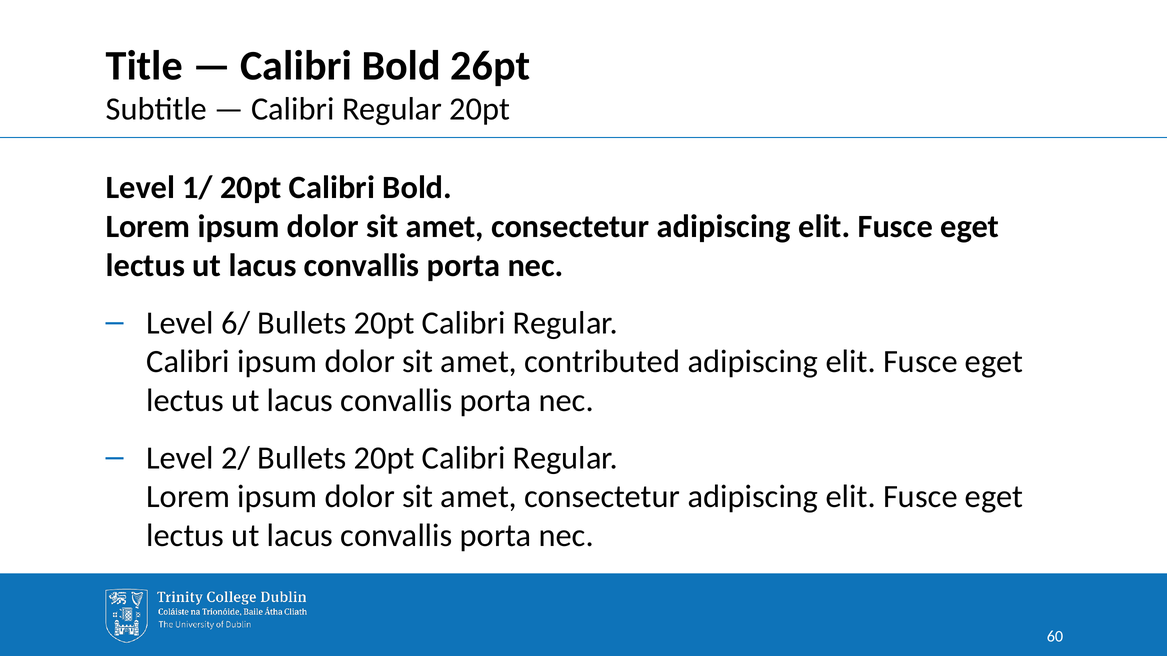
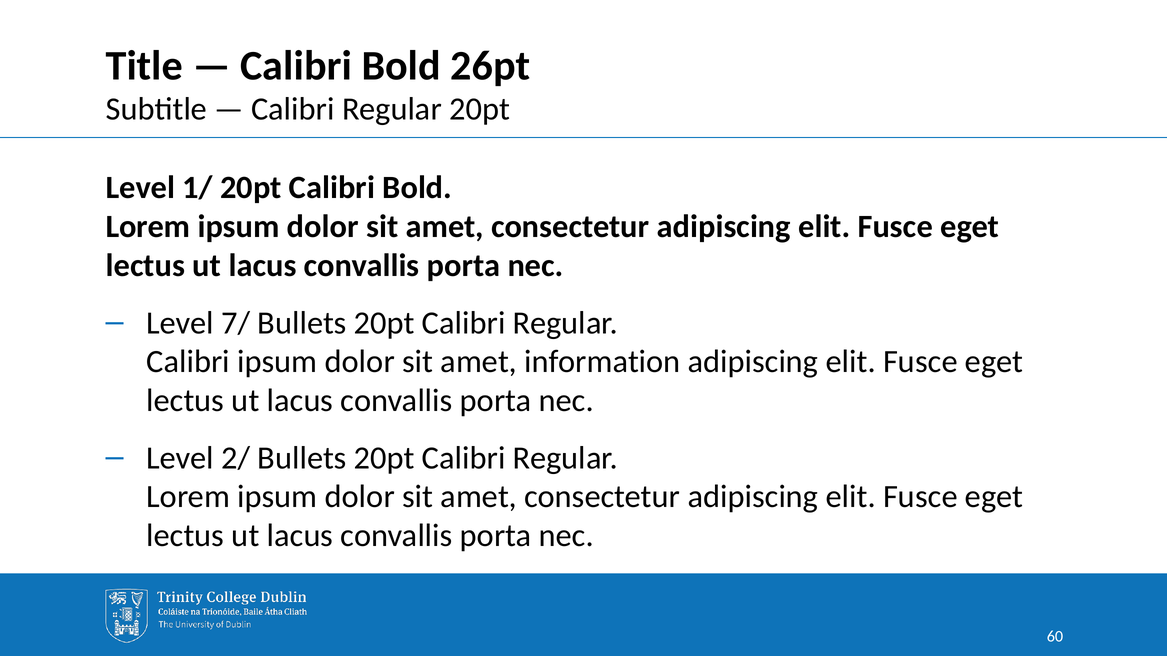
6/: 6/ -> 7/
contributed: contributed -> information
